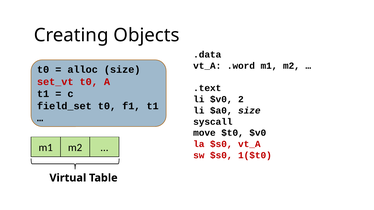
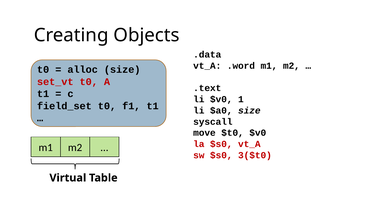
2: 2 -> 1
1($t0: 1($t0 -> 3($t0
